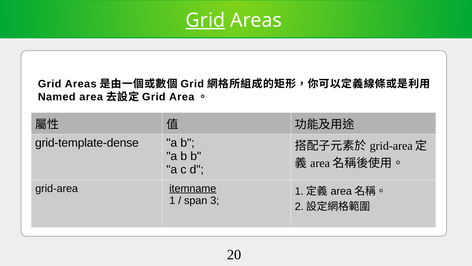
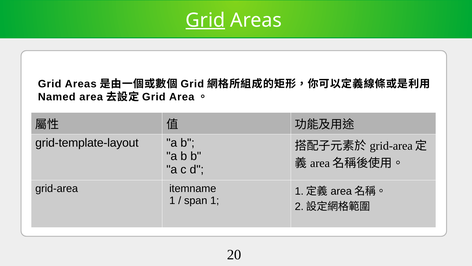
grid-template-dense: grid-template-dense -> grid-template-layout
itemname underline: present -> none
span 3: 3 -> 1
